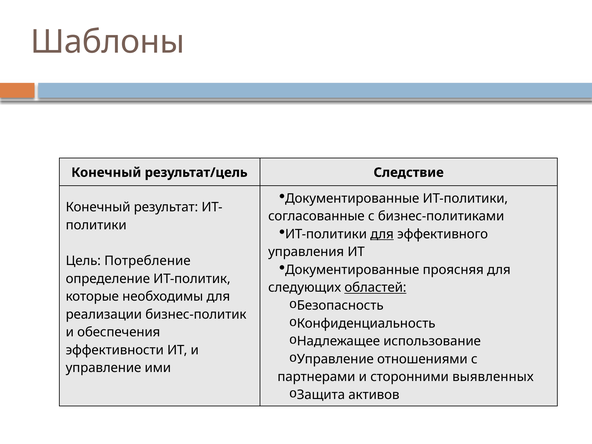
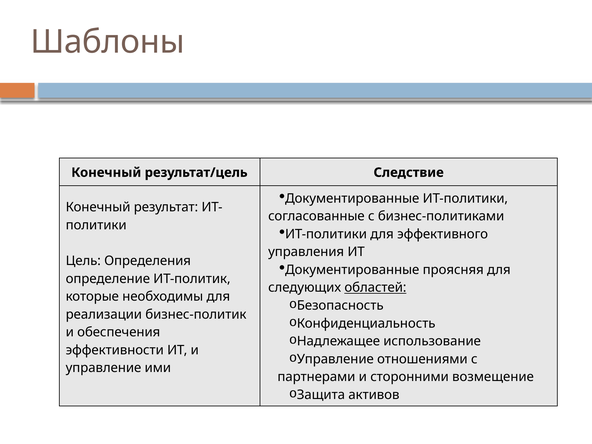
для at (382, 234) underline: present -> none
Потребление: Потребление -> Определения
выявленных: выявленных -> возмещение
